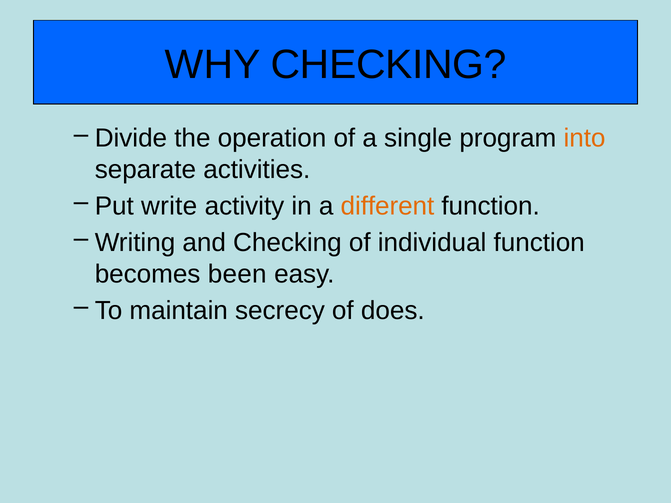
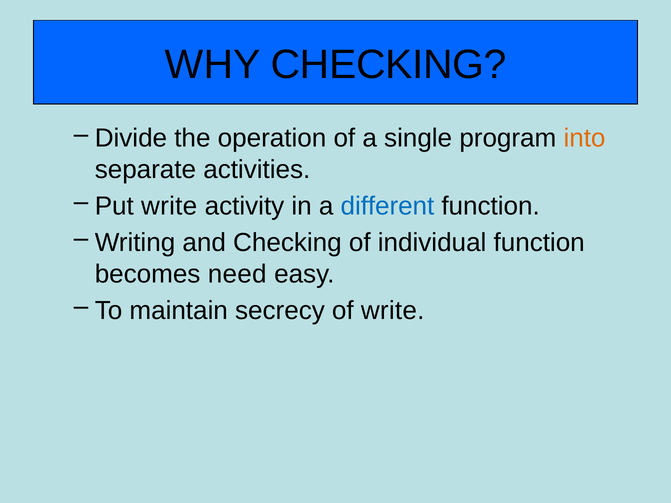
different colour: orange -> blue
been: been -> need
of does: does -> write
